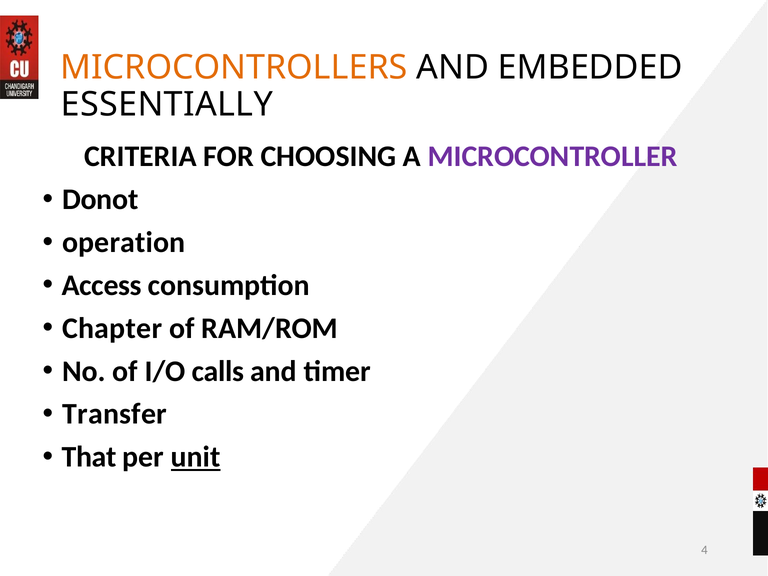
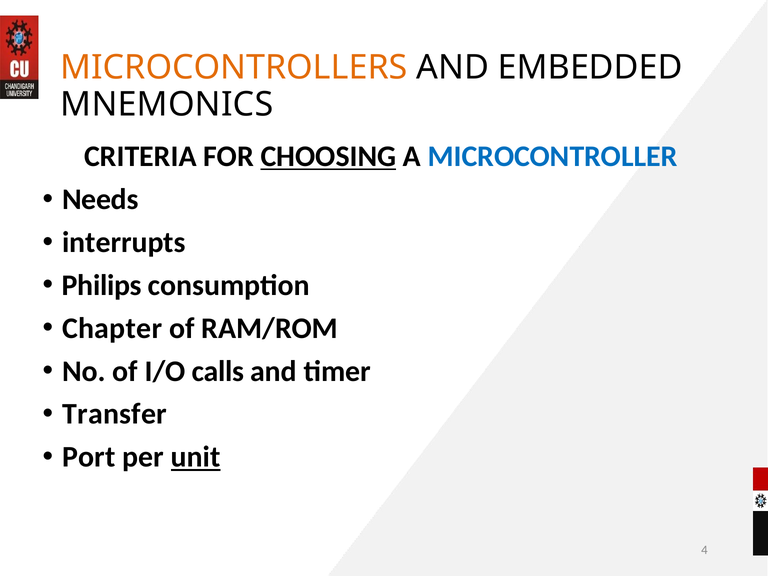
ESSENTIALLY: ESSENTIALLY -> MNEMONICS
CHOOSING underline: none -> present
MICROCONTROLLER colour: purple -> blue
Donot: Donot -> Needs
operation: operation -> interrupts
Access: Access -> Philips
That: That -> Port
